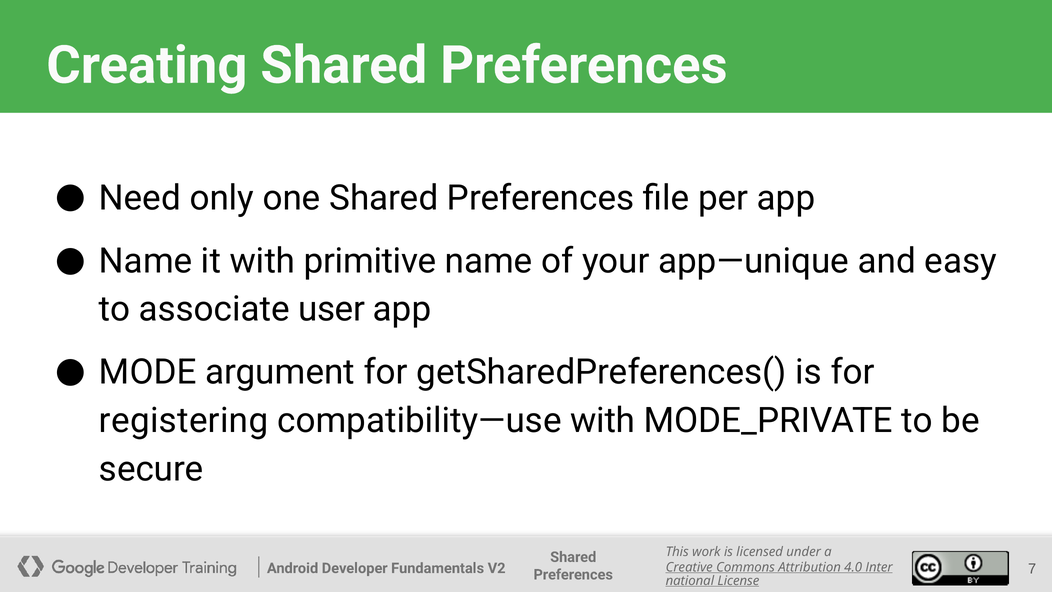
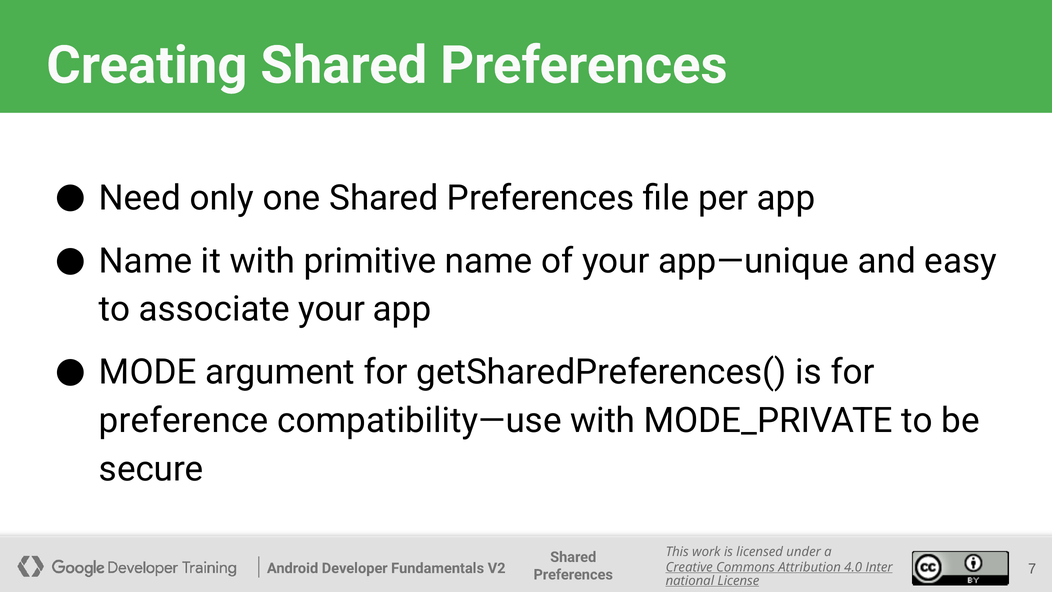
associate user: user -> your
registering: registering -> preference
